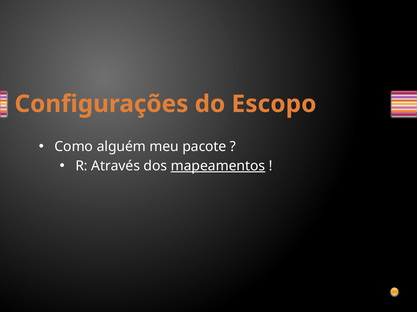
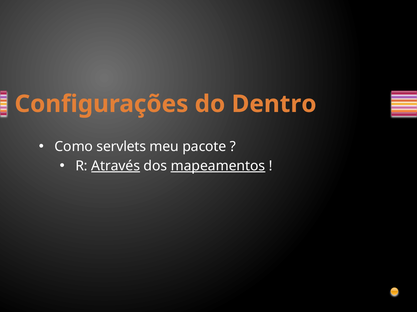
Escopo: Escopo -> Dentro
alguém: alguém -> servlets
Através underline: none -> present
